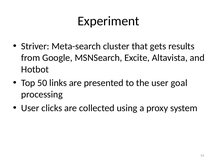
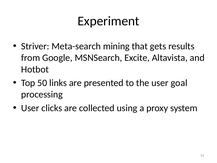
cluster: cluster -> mining
